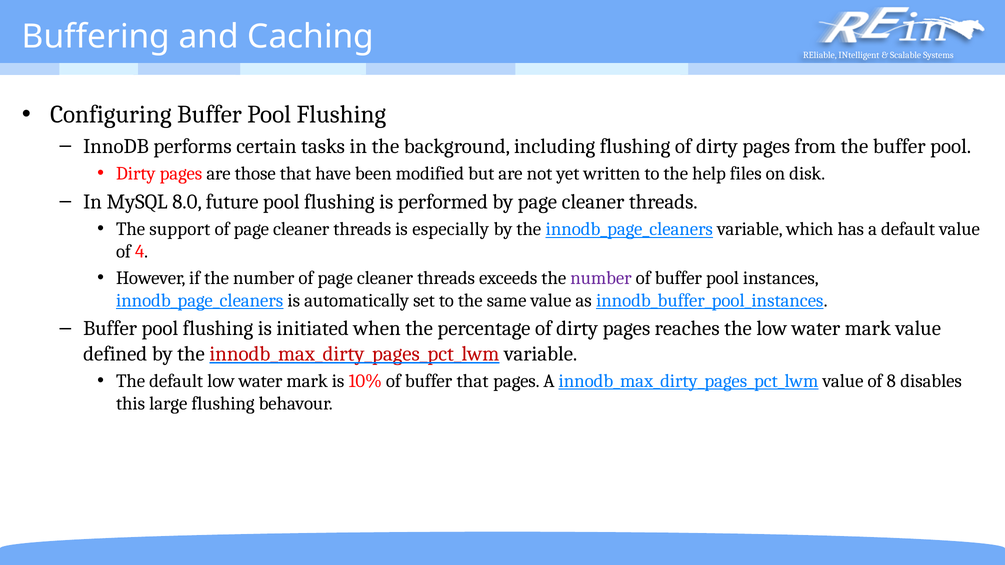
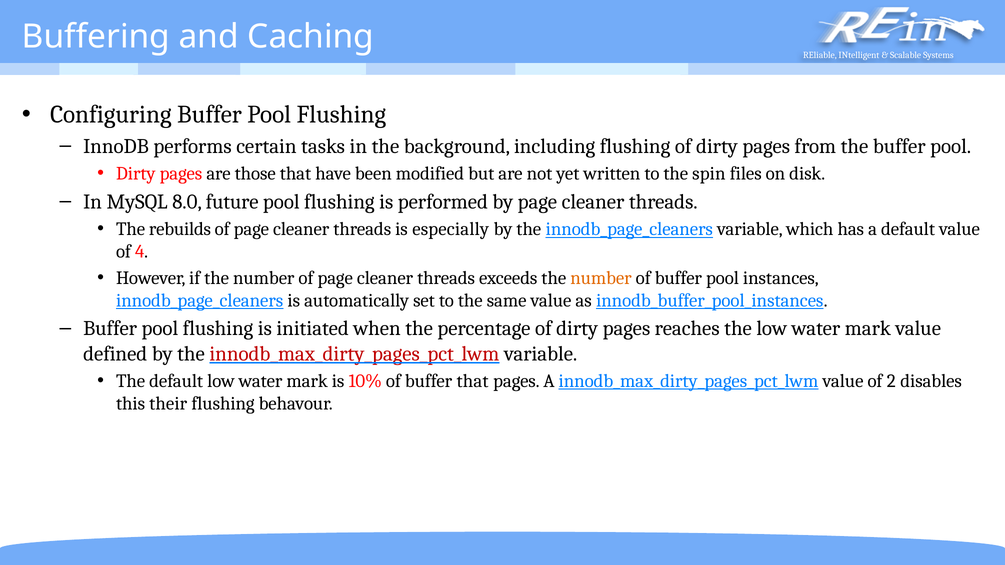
help: help -> spin
support: support -> rebuilds
number at (601, 278) colour: purple -> orange
8: 8 -> 2
large: large -> their
